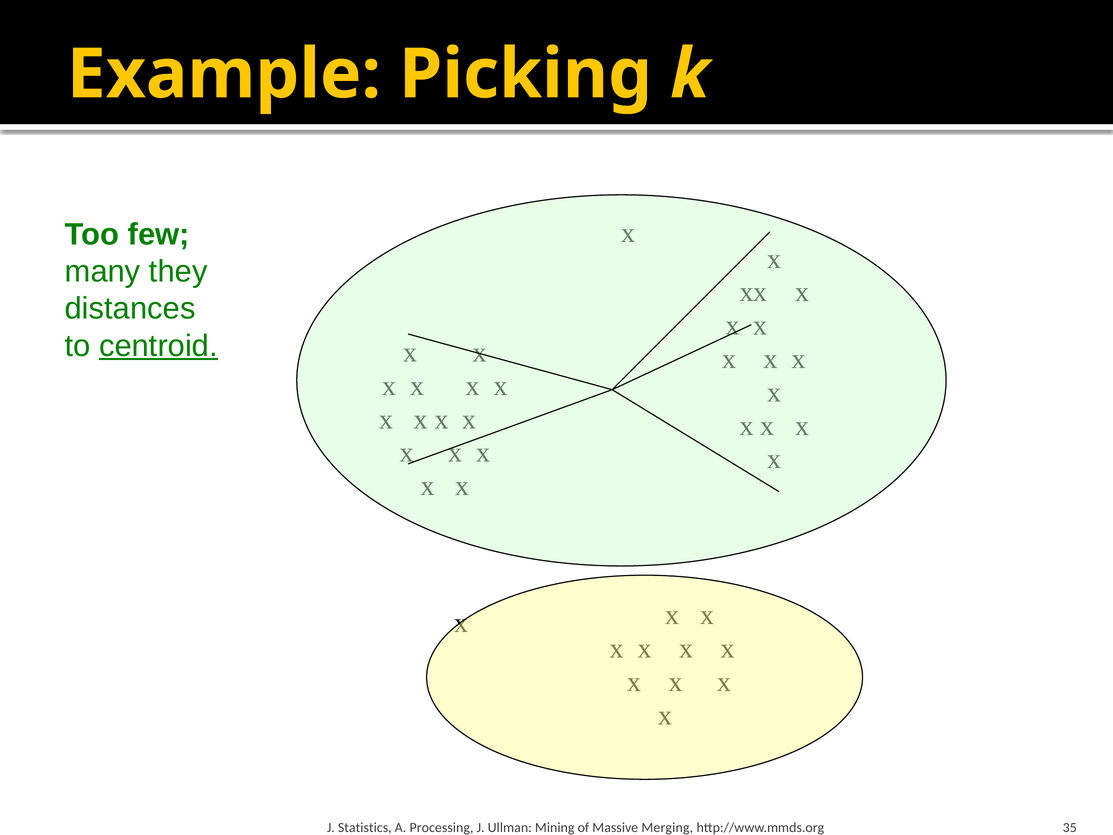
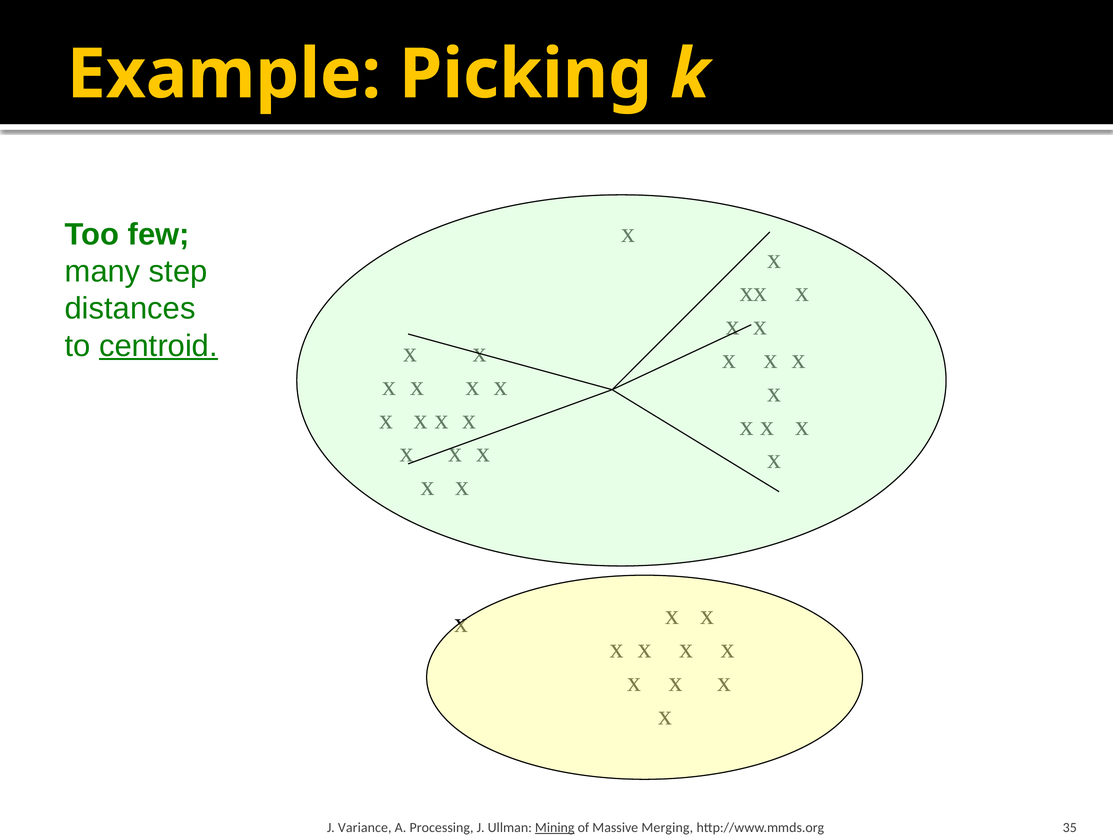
they: they -> step
Statistics: Statistics -> Variance
Mining underline: none -> present
